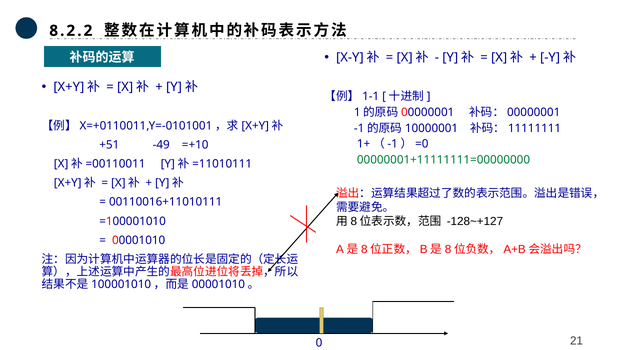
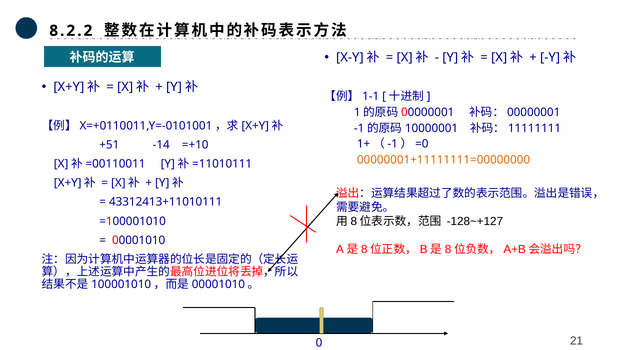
-49: -49 -> -14
00000001+11111111=00000000 colour: green -> orange
00110016+11010111: 00110016+11010111 -> 43312413+11010111
